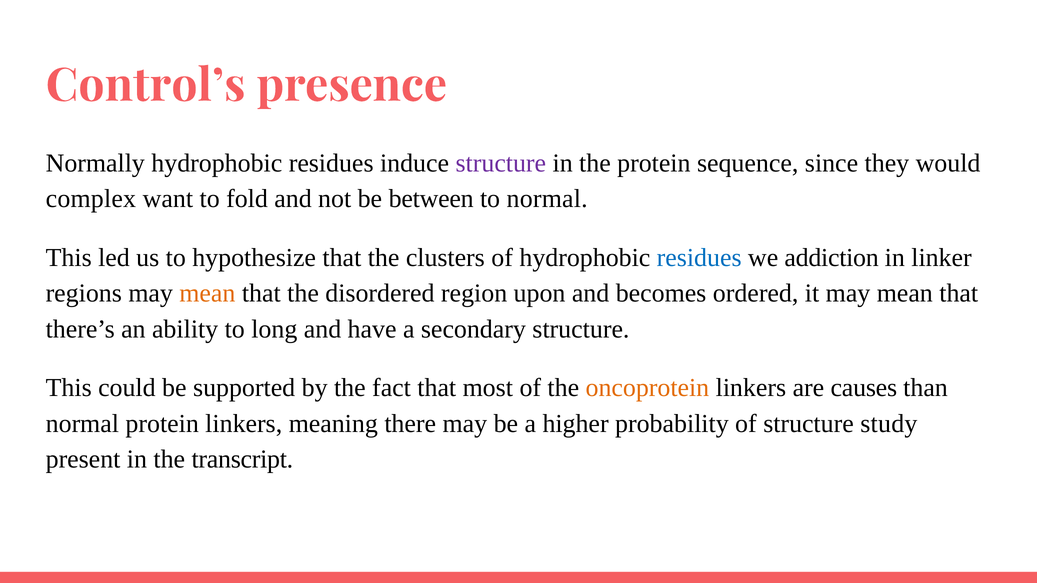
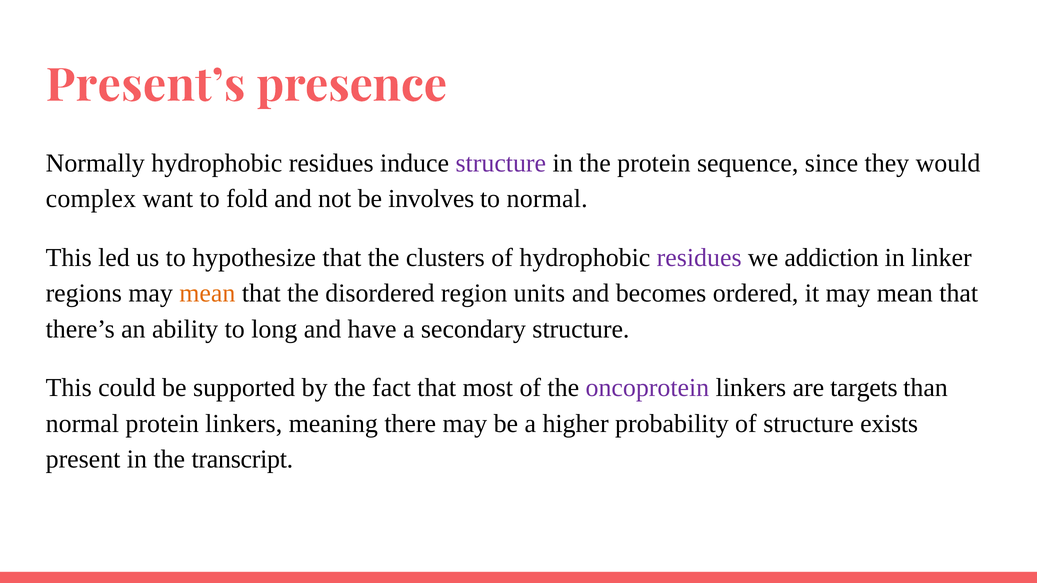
Control’s: Control’s -> Present’s
between: between -> involves
residues at (699, 258) colour: blue -> purple
upon: upon -> units
oncoprotein colour: orange -> purple
causes: causes -> targets
study: study -> exists
